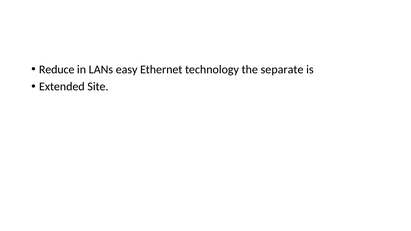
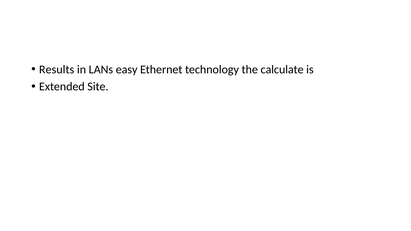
Reduce: Reduce -> Results
separate: separate -> calculate
